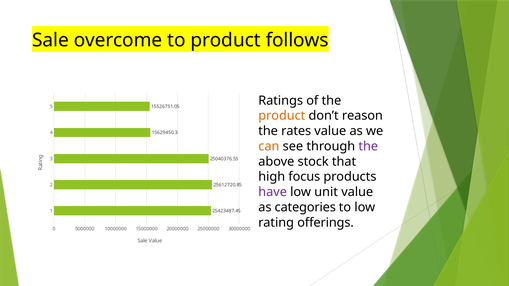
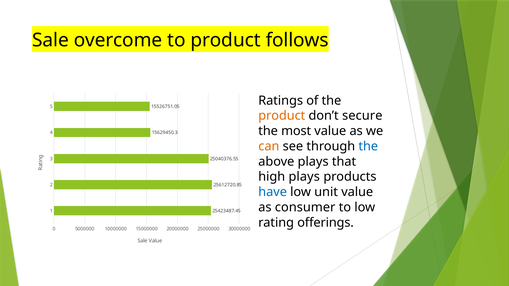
reason: reason -> secure
rates: rates -> most
the at (368, 146) colour: purple -> blue
above stock: stock -> plays
high focus: focus -> plays
have colour: purple -> blue
categories: categories -> consumer
